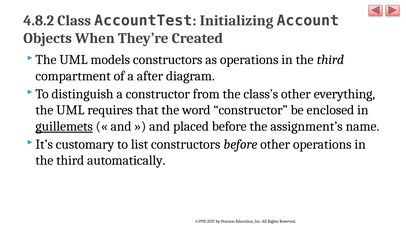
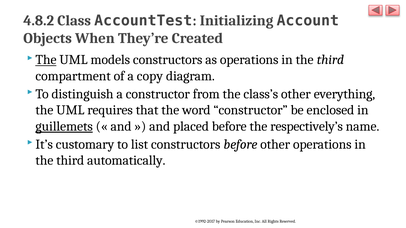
The at (46, 60) underline: none -> present
after: after -> copy
assignment’s: assignment’s -> respectively’s
